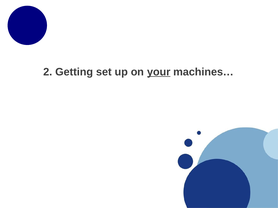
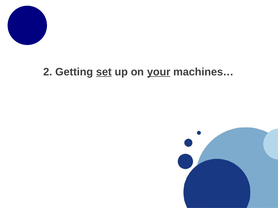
set underline: none -> present
